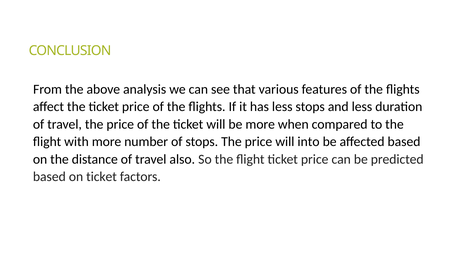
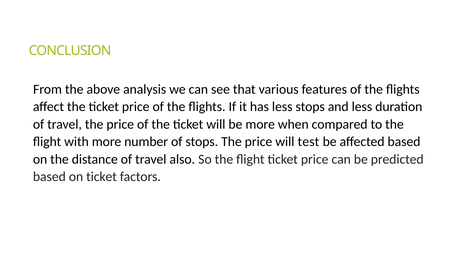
into: into -> test
